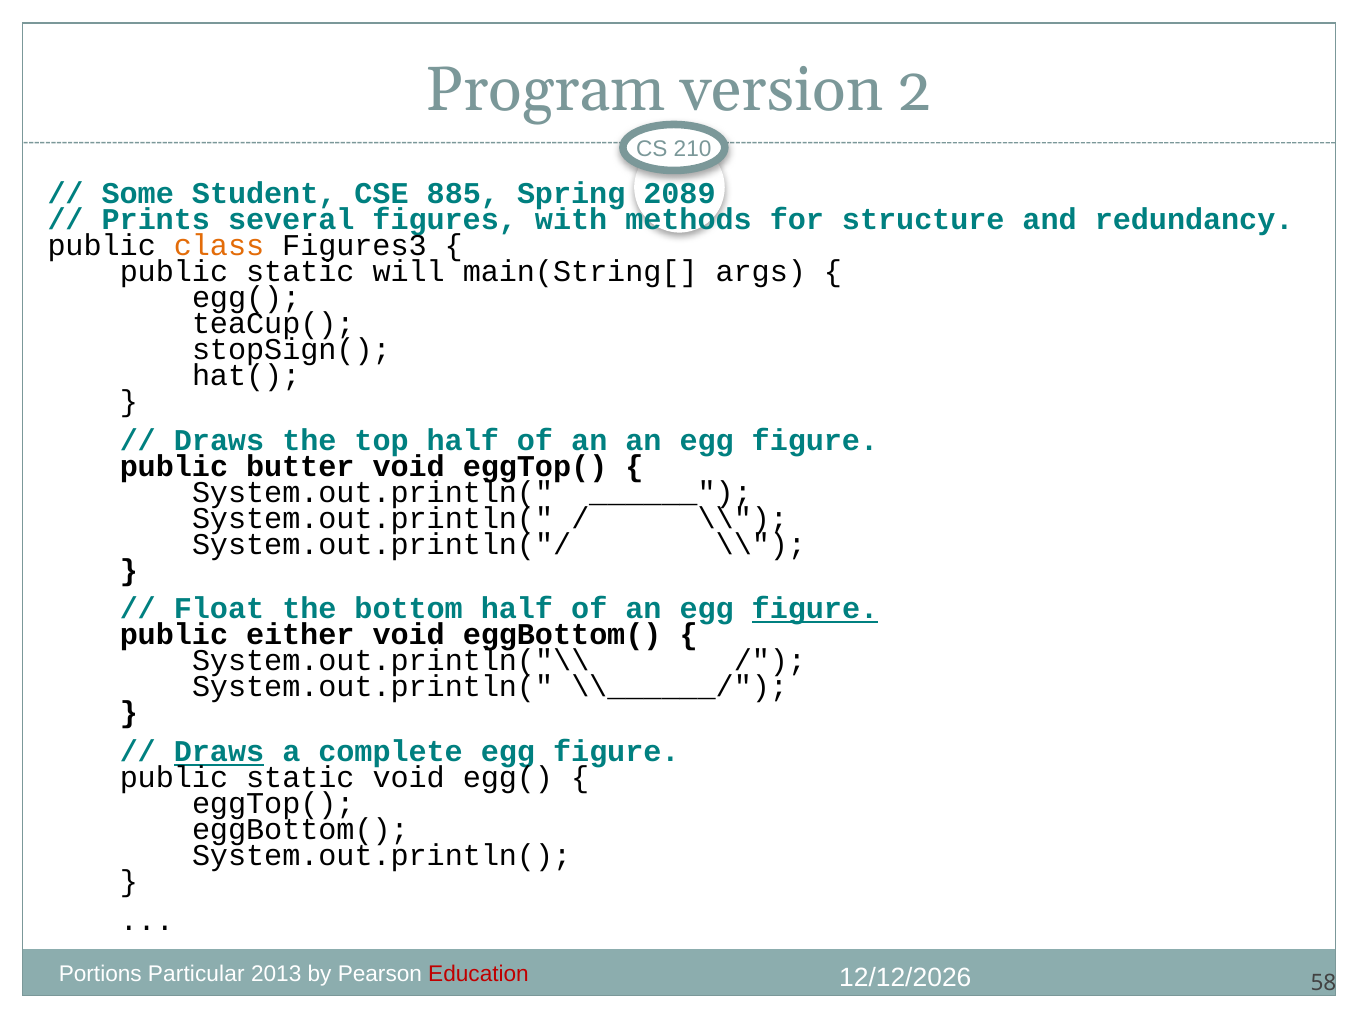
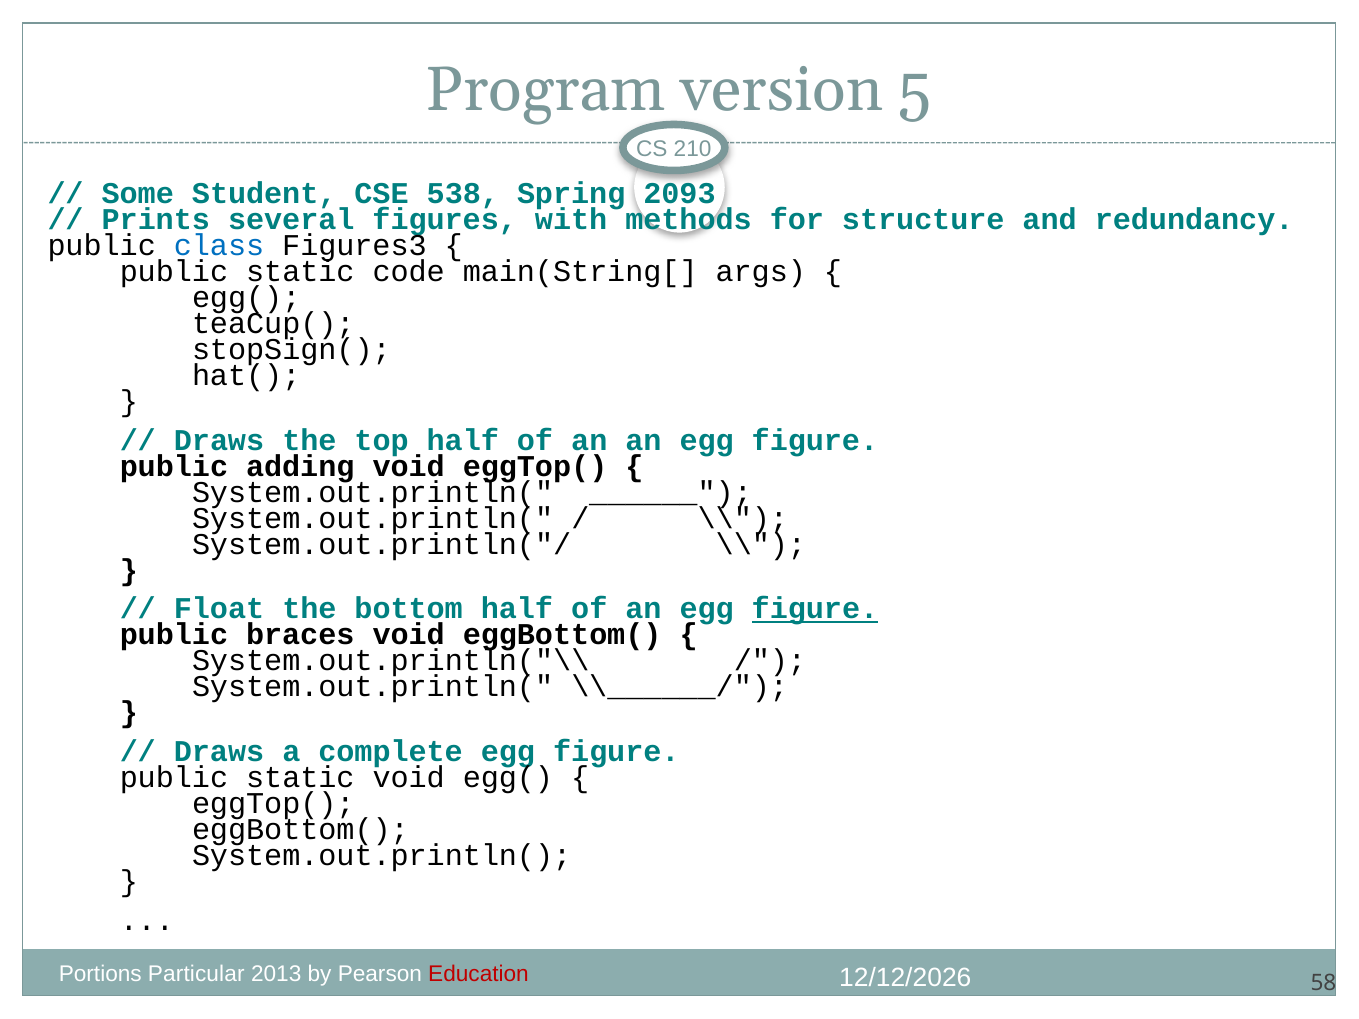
2: 2 -> 5
885: 885 -> 538
2089: 2089 -> 2093
class colour: orange -> blue
will: will -> code
butter: butter -> adding
either: either -> braces
Draws at (219, 752) underline: present -> none
